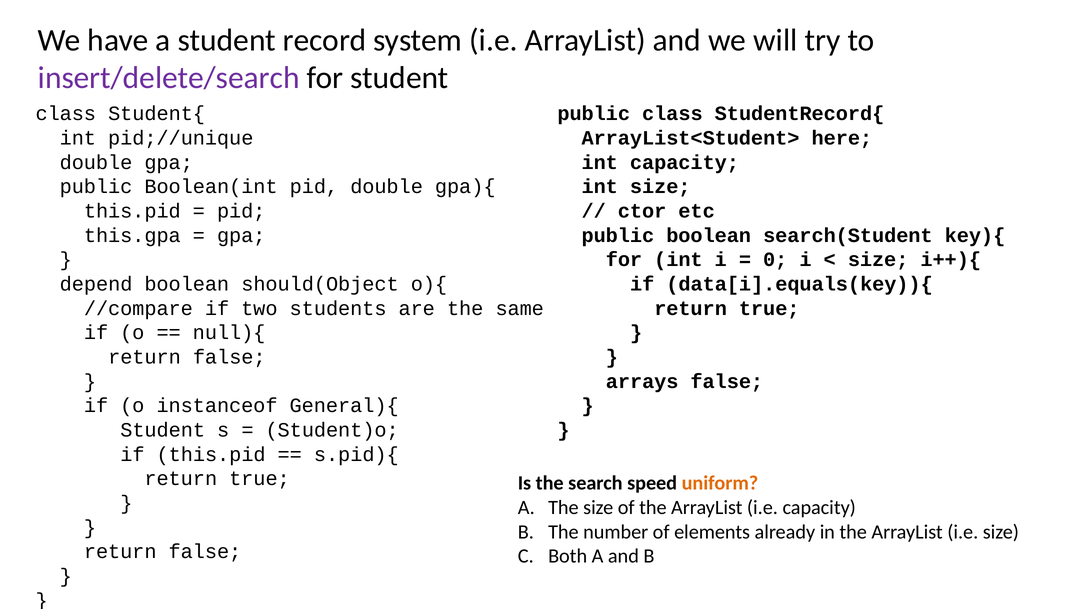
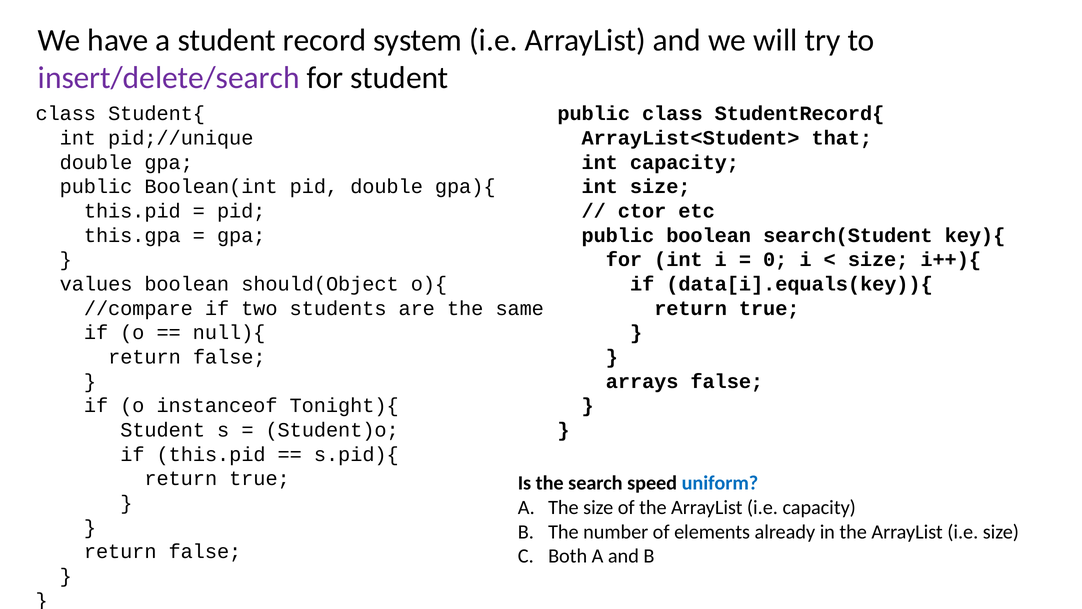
here: here -> that
depend: depend -> values
General){: General){ -> Tonight){
uniform colour: orange -> blue
